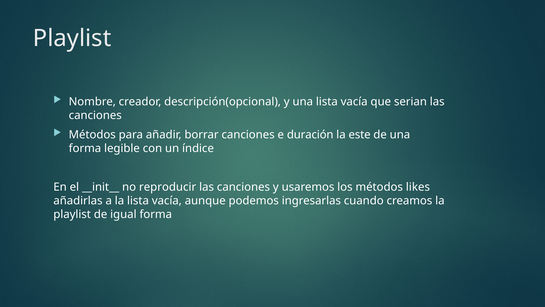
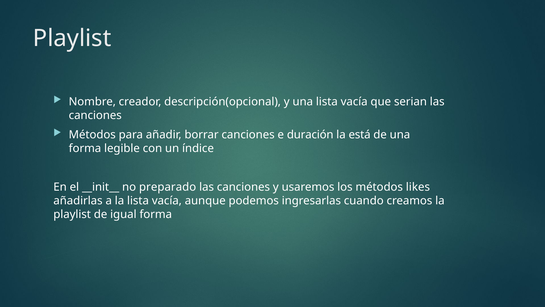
este: este -> está
reproducir: reproducir -> preparado
